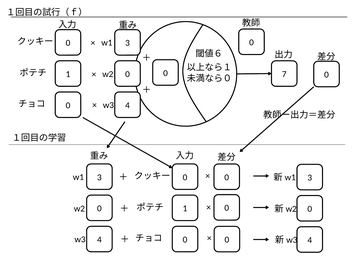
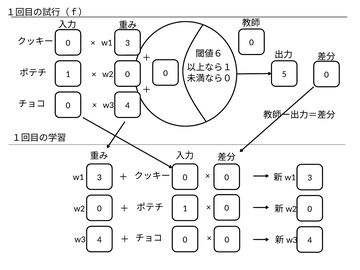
7: 7 -> 5
